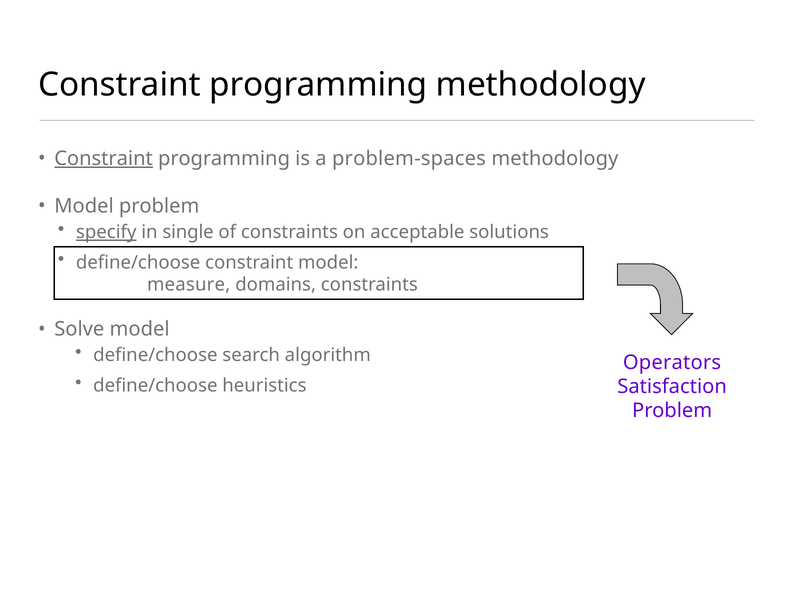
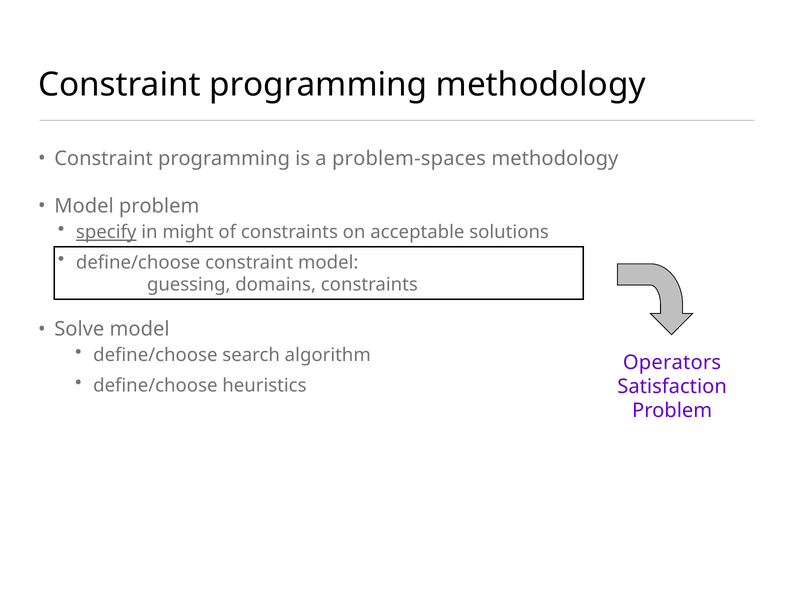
Constraint at (104, 158) underline: present -> none
single: single -> might
measure: measure -> guessing
